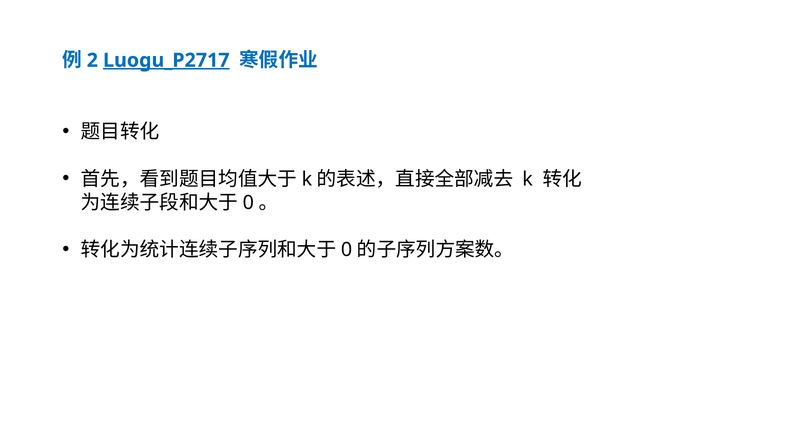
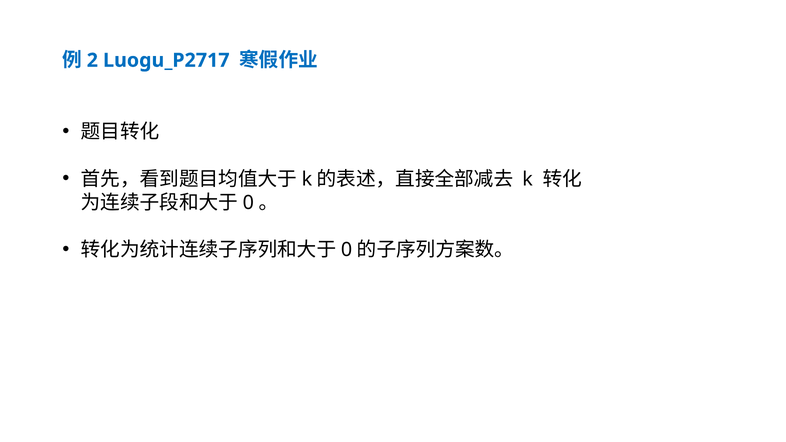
Luogu_P2717 underline: present -> none
